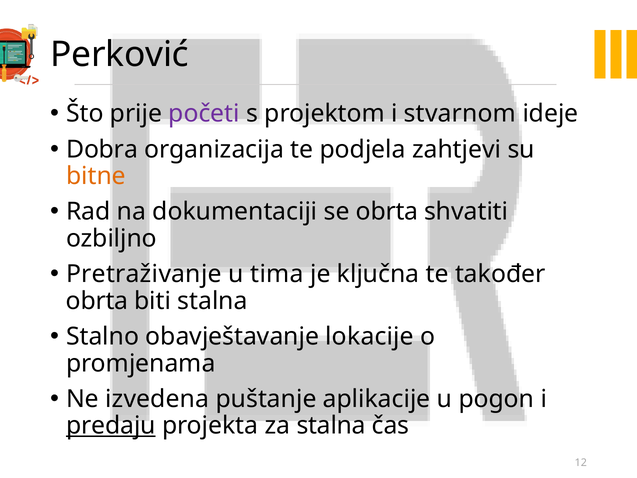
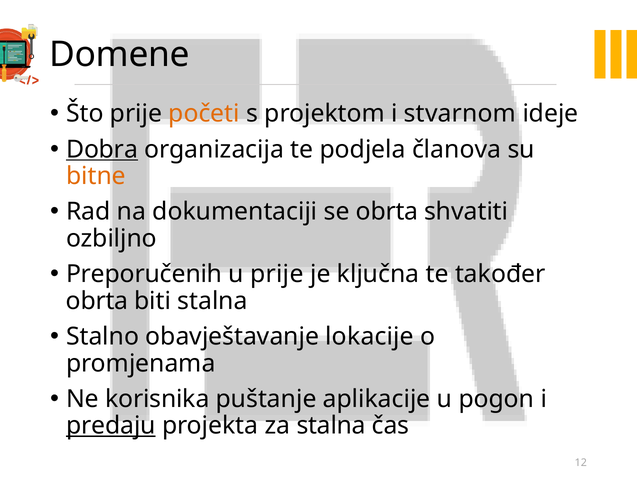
Perković: Perković -> Domene
početi colour: purple -> orange
Dobra underline: none -> present
zahtjevi: zahtjevi -> članova
Pretraživanje: Pretraživanje -> Preporučenih
u tima: tima -> prije
izvedena: izvedena -> korisnika
